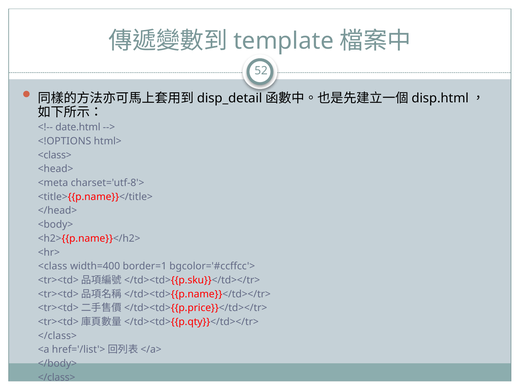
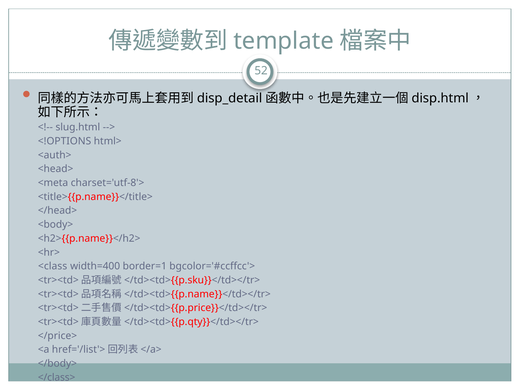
date.html: date.html -> slug.html
<class>: <class> -> <auth>
</class> at (57, 336): </class> -> </price>
